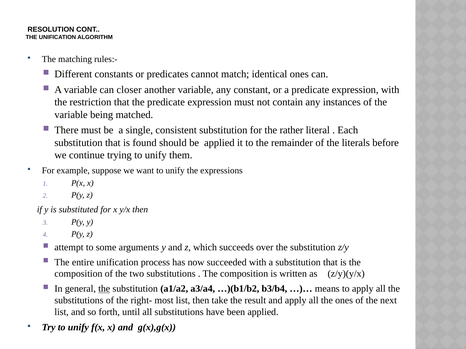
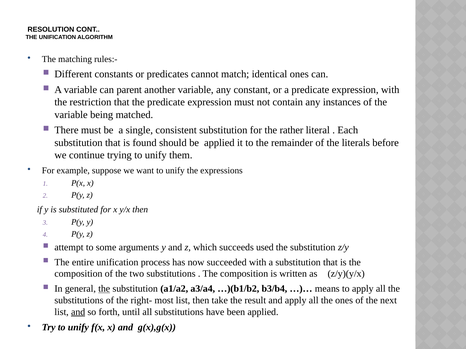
closer: closer -> parent
over: over -> used
and at (78, 312) underline: none -> present
